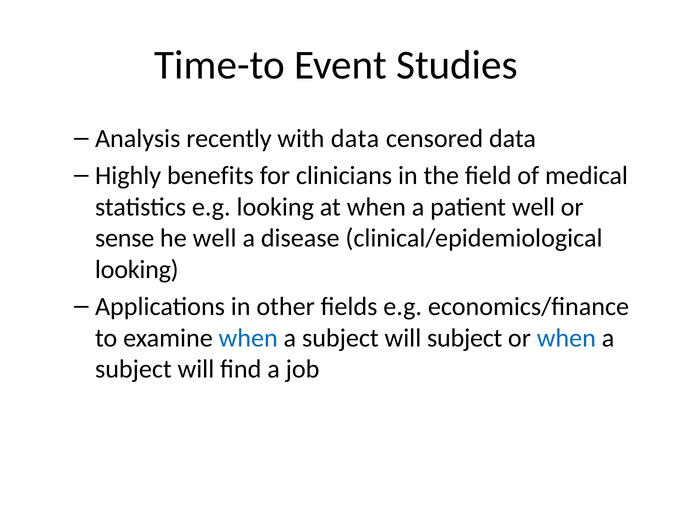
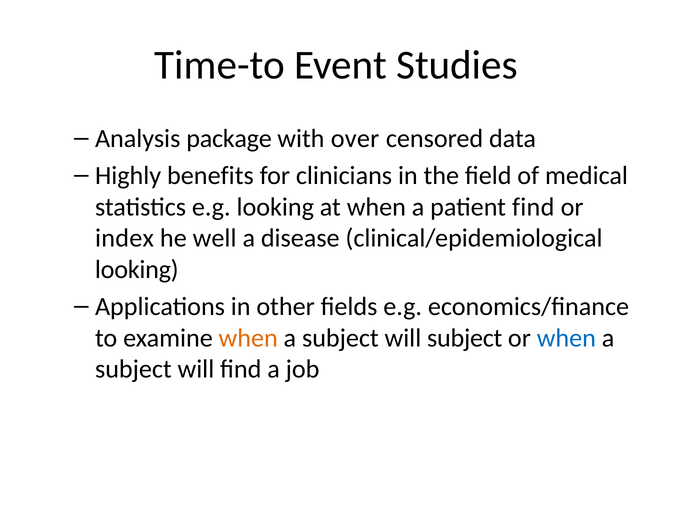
recently: recently -> package
with data: data -> over
patient well: well -> find
sense: sense -> index
when at (248, 338) colour: blue -> orange
